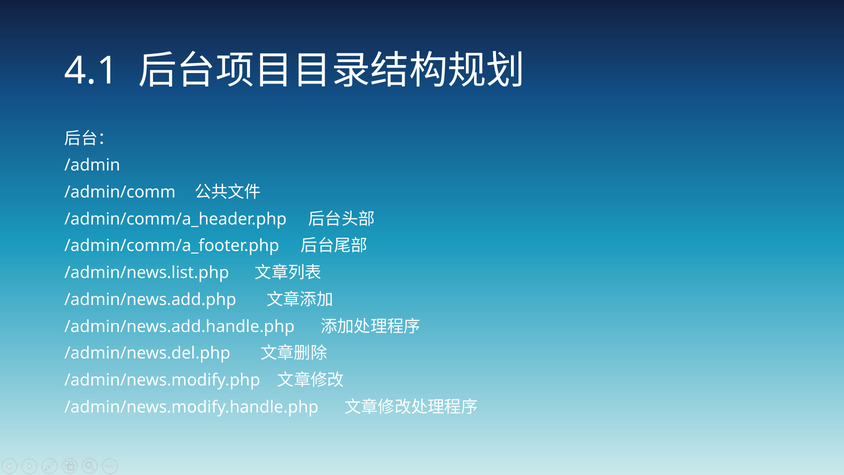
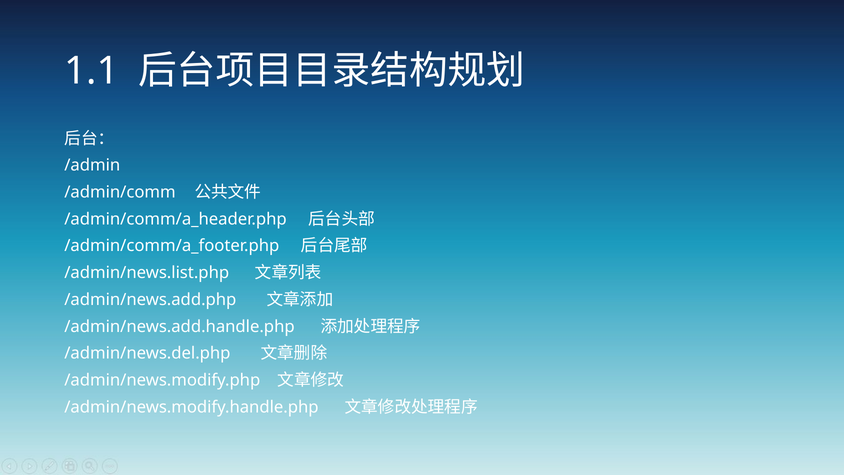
4.1: 4.1 -> 1.1
